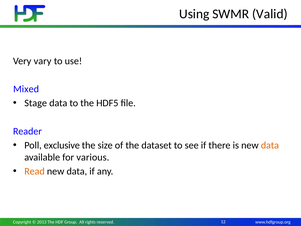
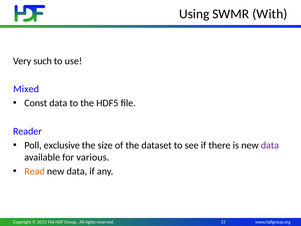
Valid: Valid -> With
vary: vary -> such
Stage: Stage -> Const
data at (270, 145) colour: orange -> purple
